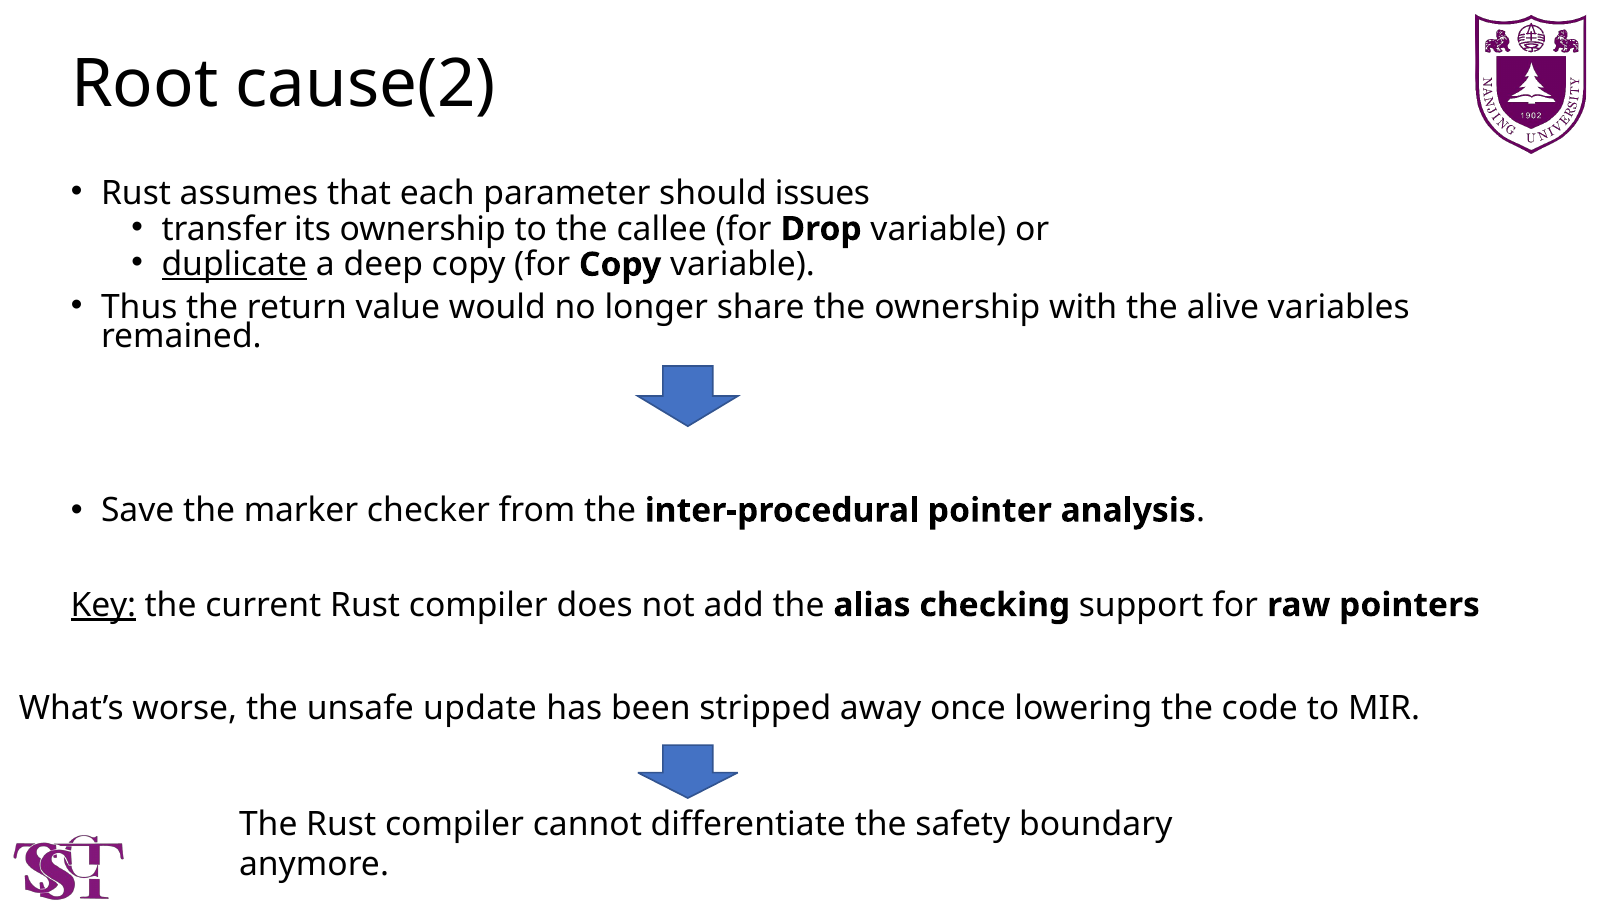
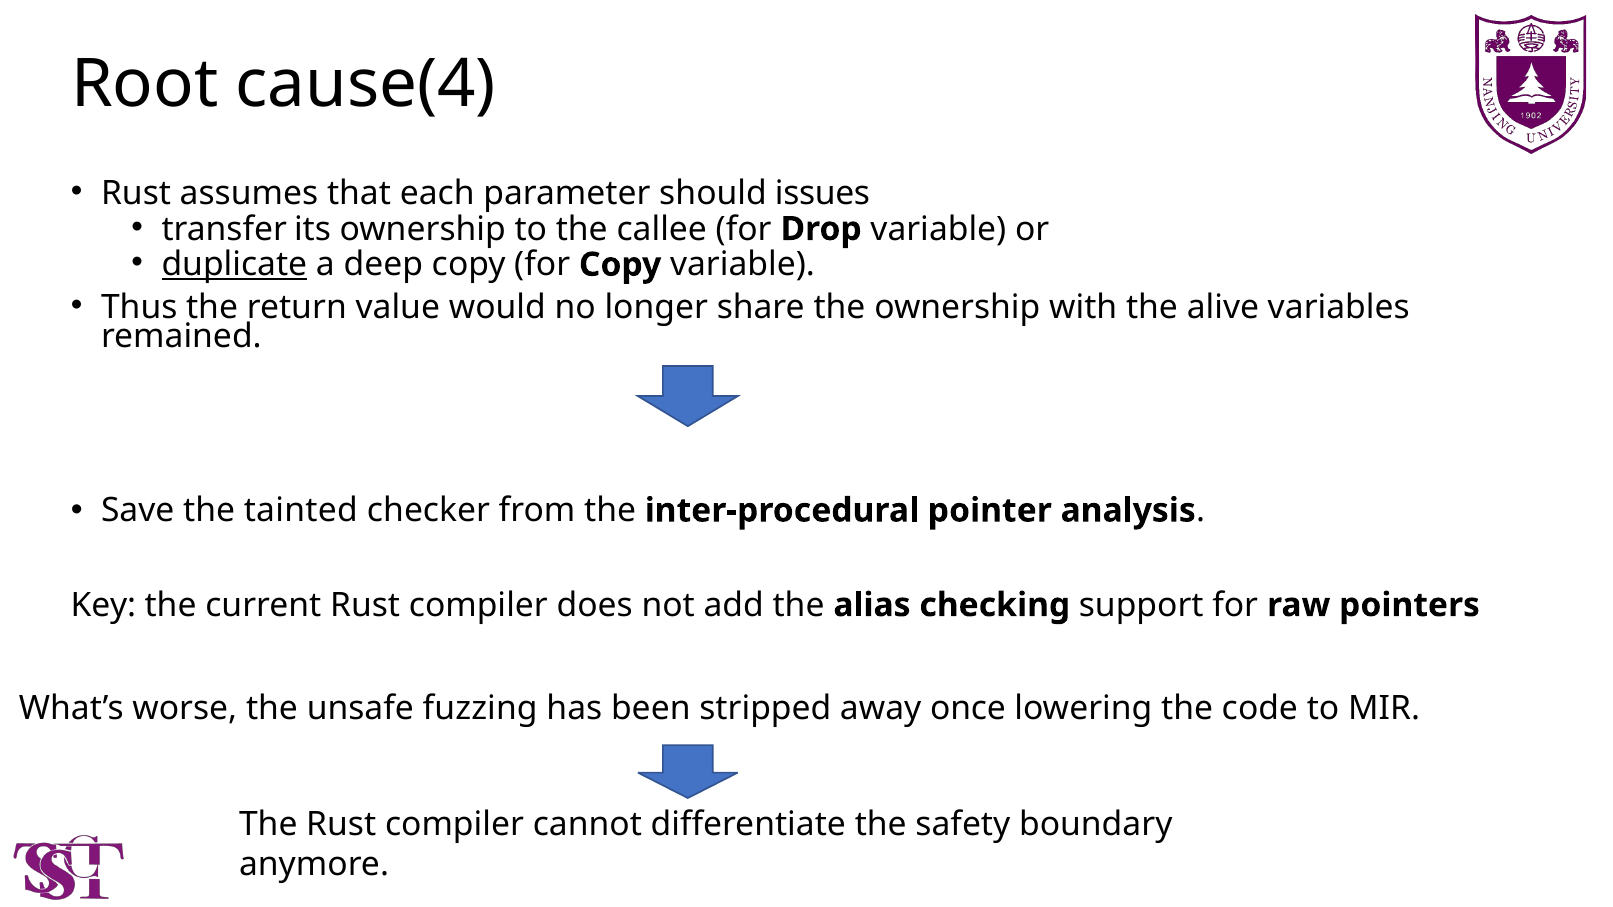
cause(2: cause(2 -> cause(4
marker: marker -> tainted
Key underline: present -> none
update: update -> fuzzing
